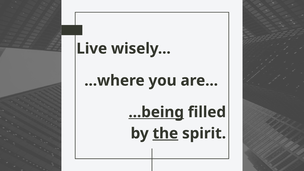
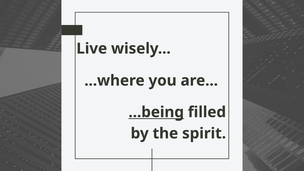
the underline: present -> none
